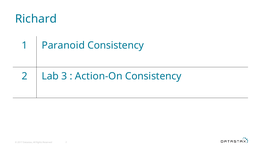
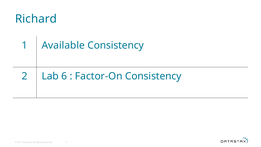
Paranoid: Paranoid -> Available
3: 3 -> 6
Action-On: Action-On -> Factor-On
